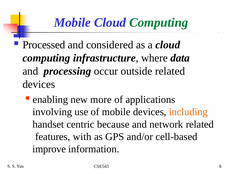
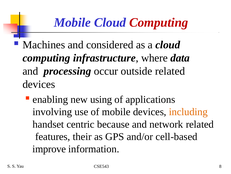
Computing at (159, 22) colour: green -> red
Processed: Processed -> Machines
more: more -> using
with: with -> their
